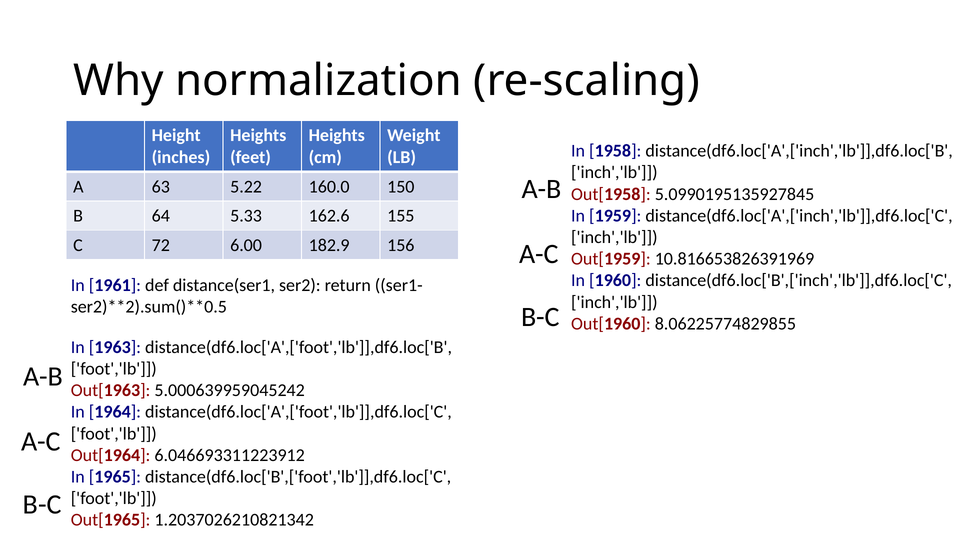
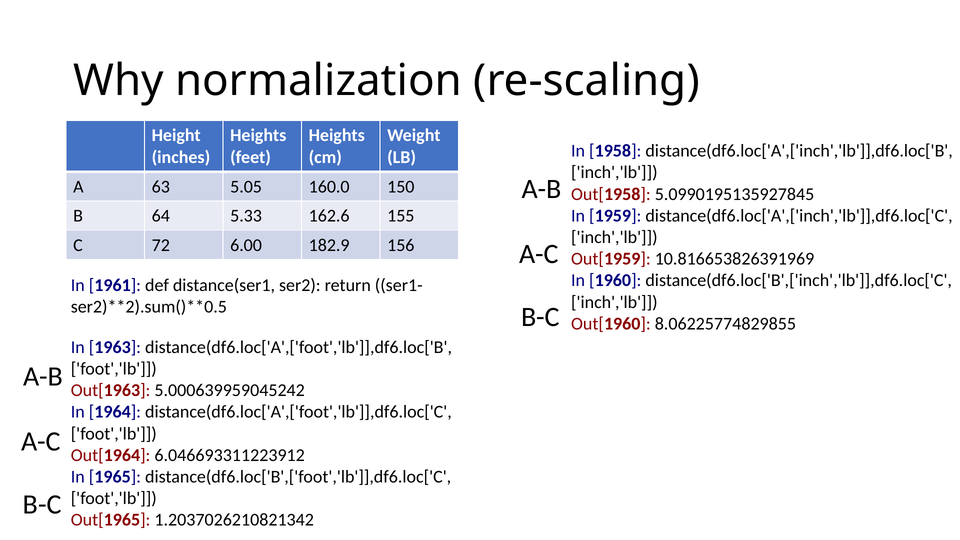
5.22: 5.22 -> 5.05
